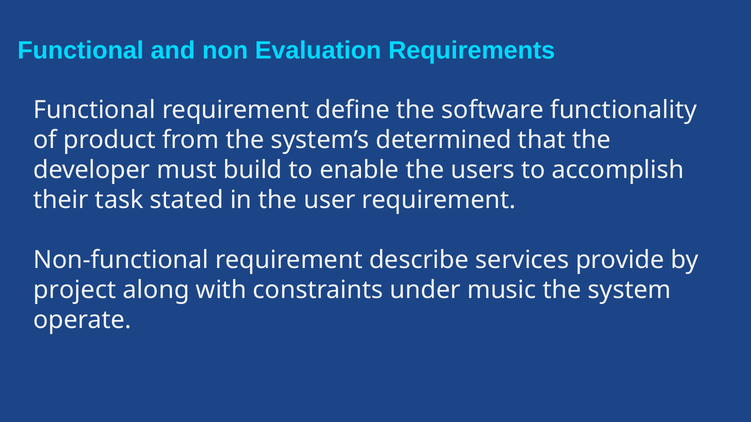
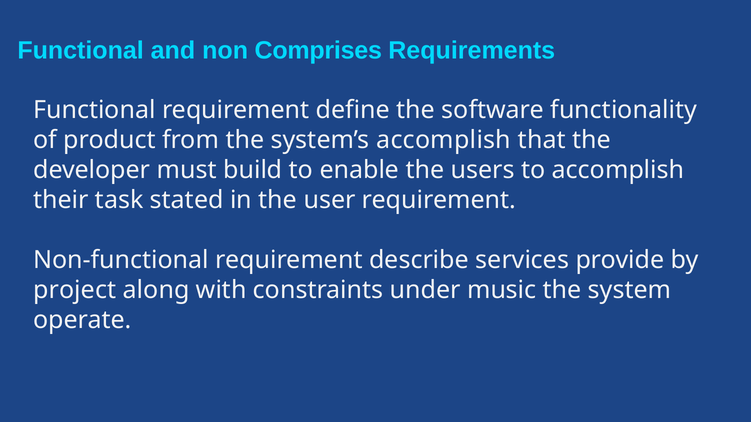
Evaluation: Evaluation -> Comprises
system’s determined: determined -> accomplish
